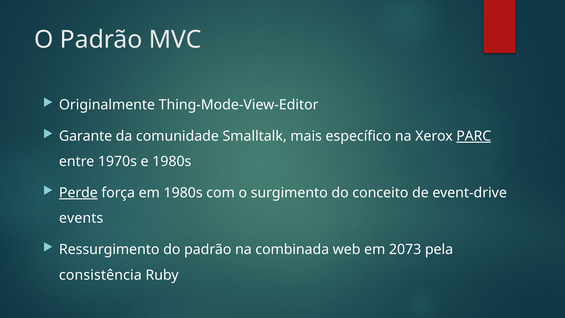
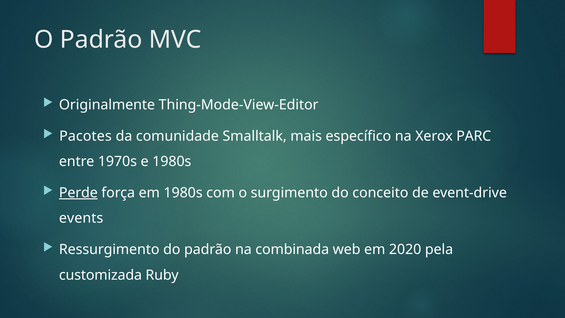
Garante: Garante -> Pacotes
PARC underline: present -> none
2073: 2073 -> 2020
consistência: consistência -> customizada
